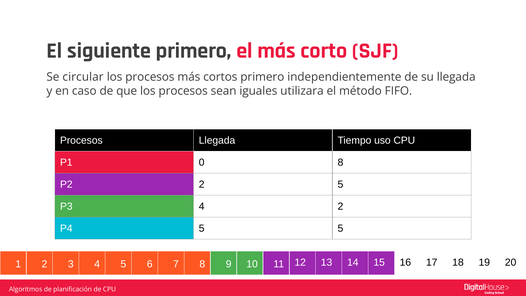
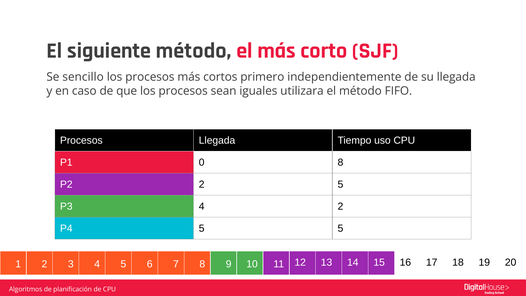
siguiente primero: primero -> método
circular: circular -> sencillo
